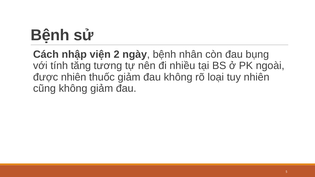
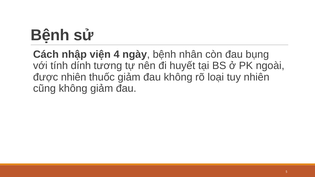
2: 2 -> 4
tăng: tăng -> dính
nhiều: nhiều -> huyết
